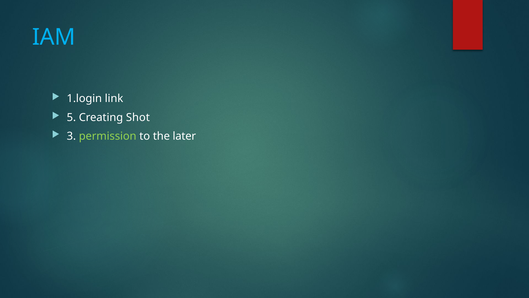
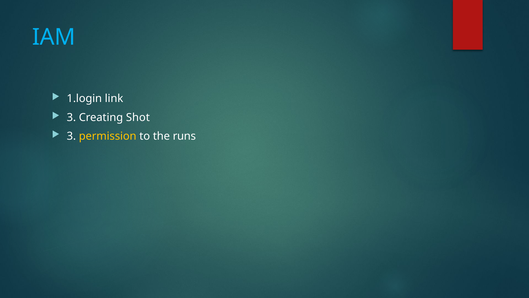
5 at (71, 117): 5 -> 3
permission colour: light green -> yellow
later: later -> runs
